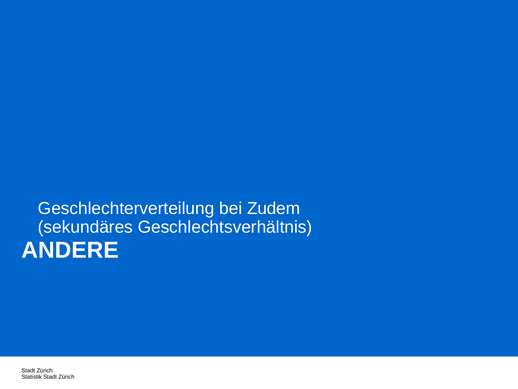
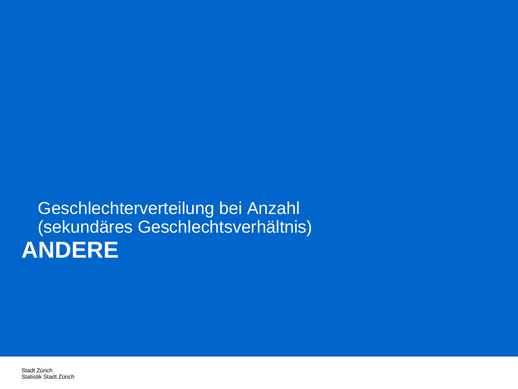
Zudem: Zudem -> Anzahl
